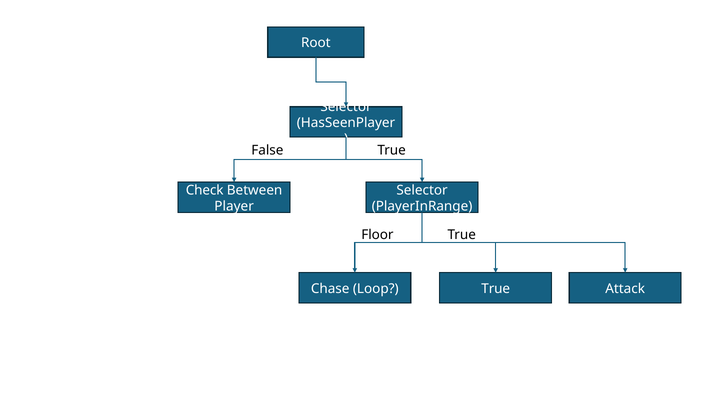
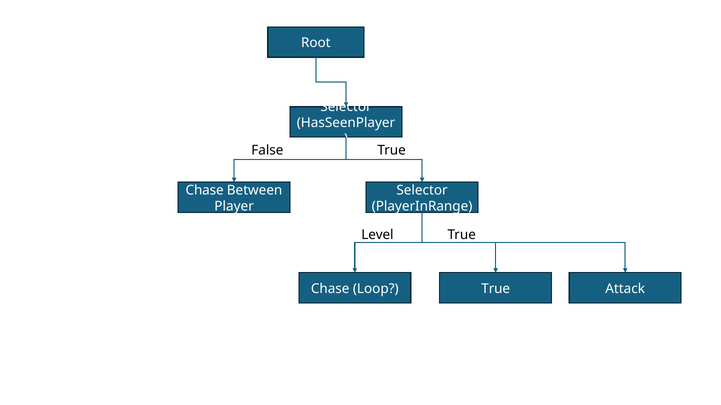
Check at (205, 190): Check -> Chase
Floor: Floor -> Level
